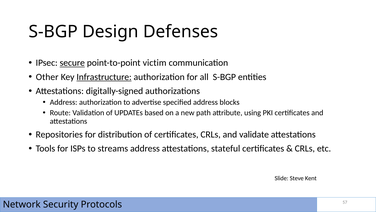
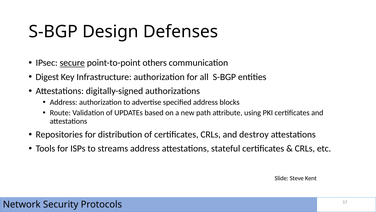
victim: victim -> others
Other: Other -> Digest
Infrastructure underline: present -> none
validate: validate -> destroy
